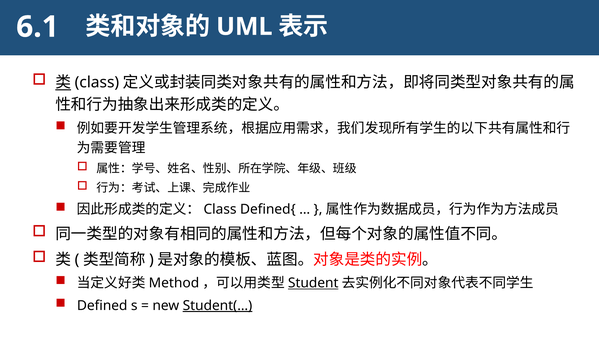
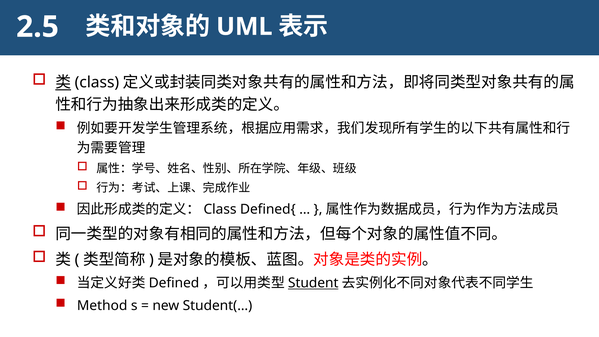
6.1: 6.1 -> 2.5
Method: Method -> Defined
Defined: Defined -> Method
Student(… underline: present -> none
